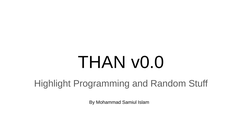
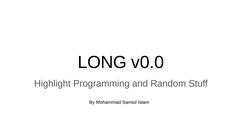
THAN: THAN -> LONG
